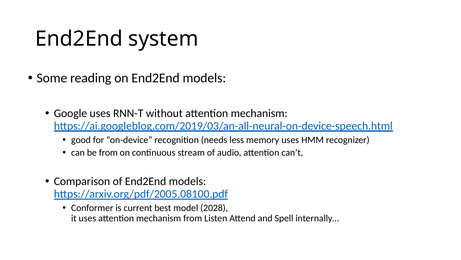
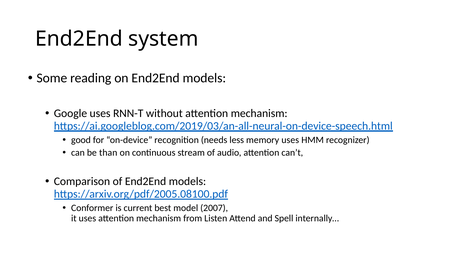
be from: from -> than
2028: 2028 -> 2007
